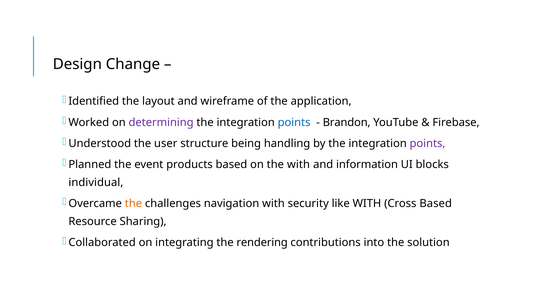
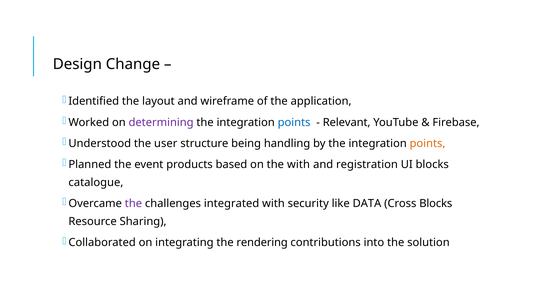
Brandon: Brandon -> Relevant
points at (428, 143) colour: purple -> orange
information: information -> registration
individual: individual -> catalogue
the at (133, 203) colour: orange -> purple
navigation: navigation -> integrated
like WITH: WITH -> DATA
Cross Based: Based -> Blocks
